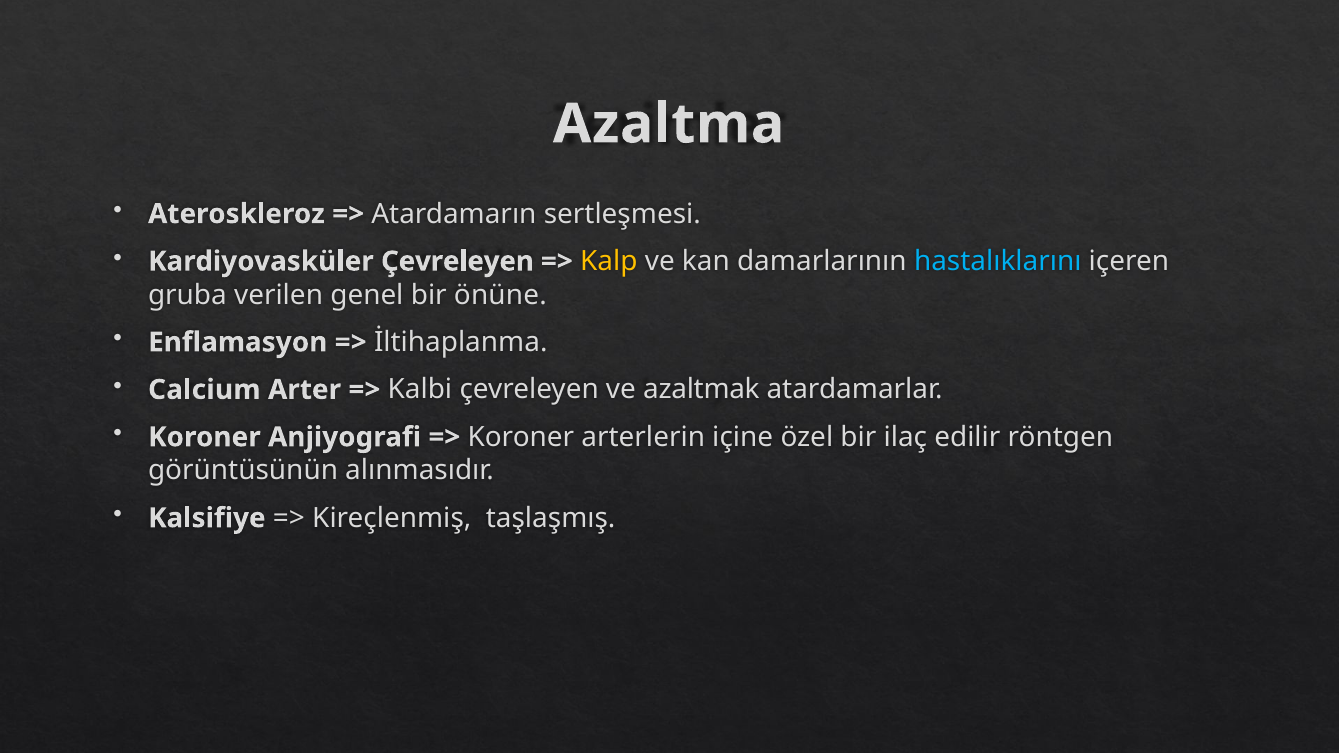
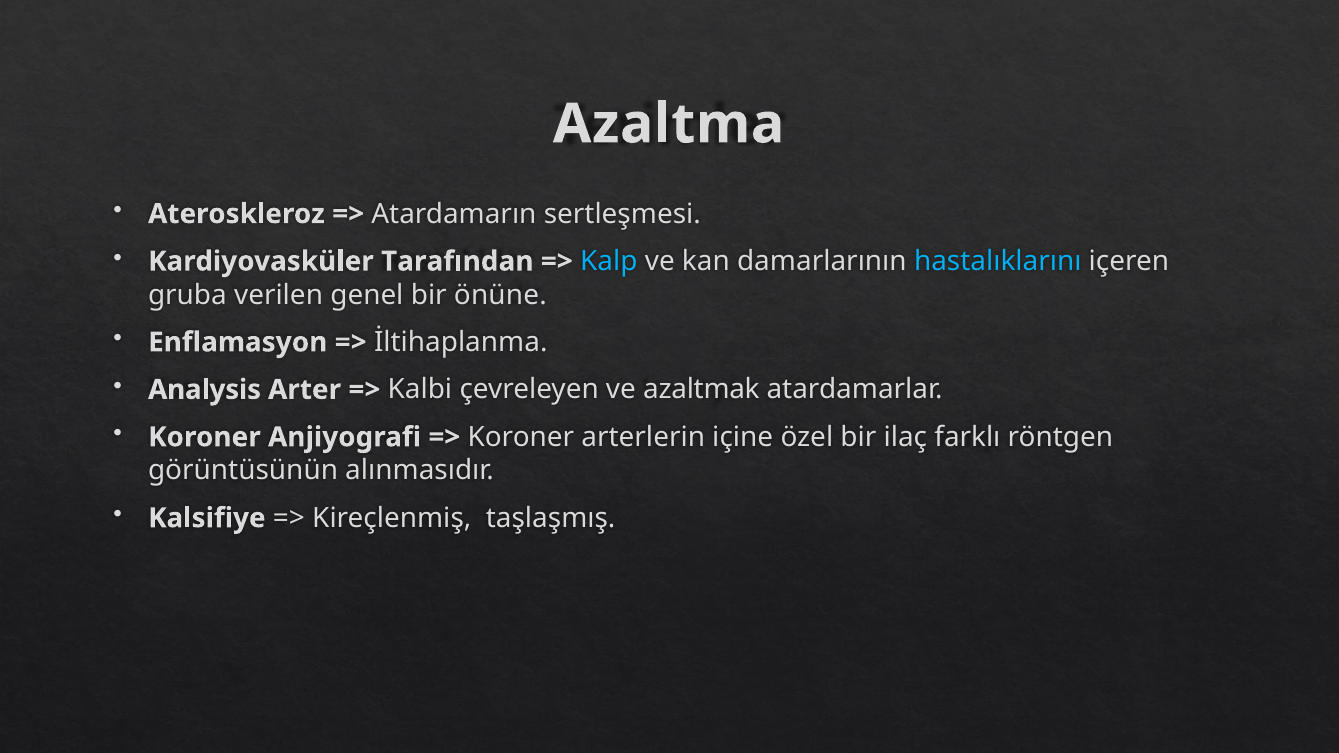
Kardiyovasküler Çevreleyen: Çevreleyen -> Tarafından
Kalp colour: yellow -> light blue
Calcium: Calcium -> Analysis
edilir: edilir -> farklı
